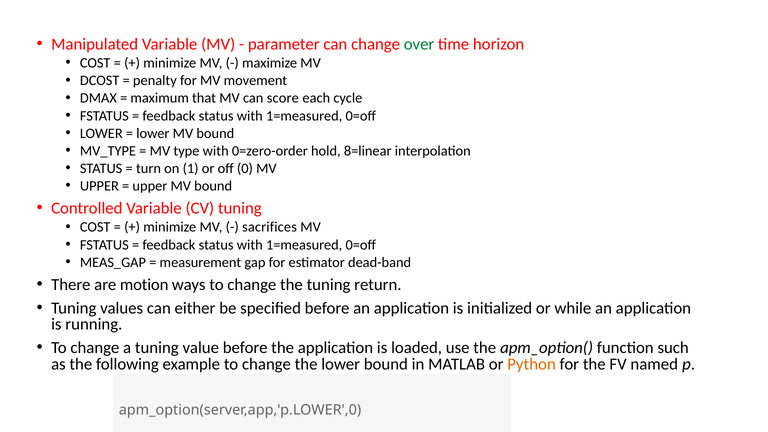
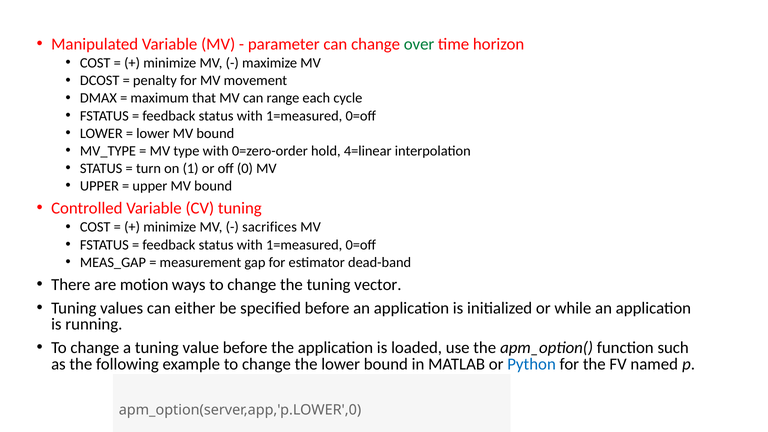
score: score -> range
8=linear: 8=linear -> 4=linear
return: return -> vector
Python colour: orange -> blue
